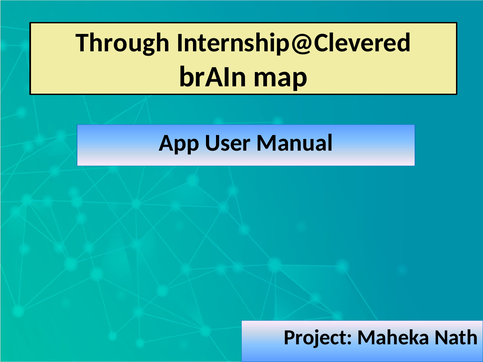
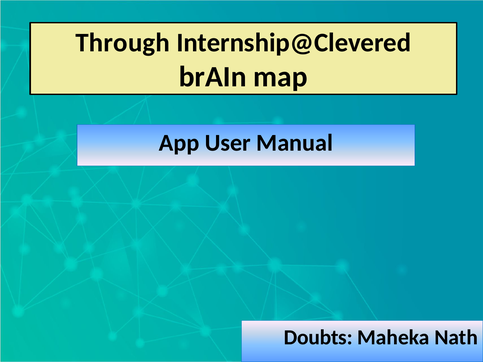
Project: Project -> Doubts
